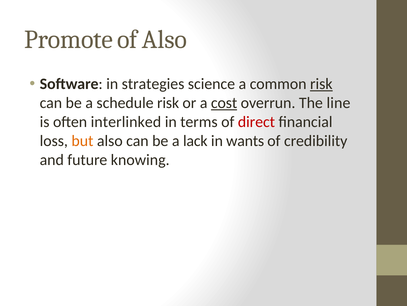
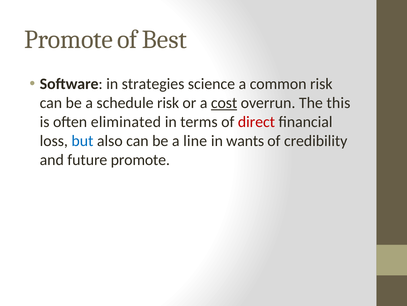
of Also: Also -> Best
risk at (321, 84) underline: present -> none
line: line -> this
interlinked: interlinked -> eliminated
but colour: orange -> blue
lack: lack -> line
future knowing: knowing -> promote
